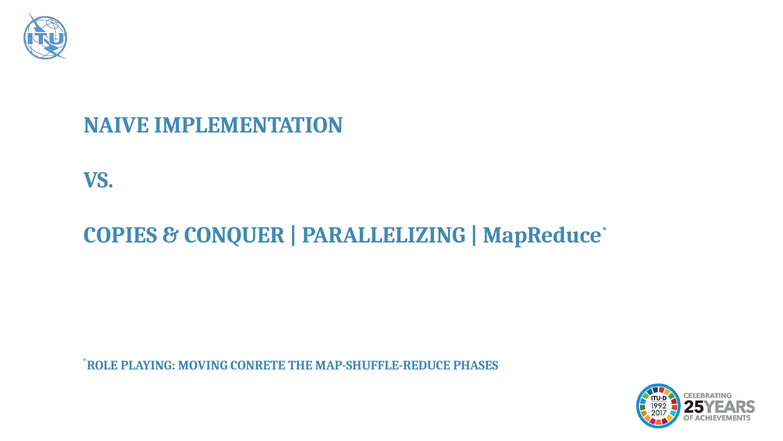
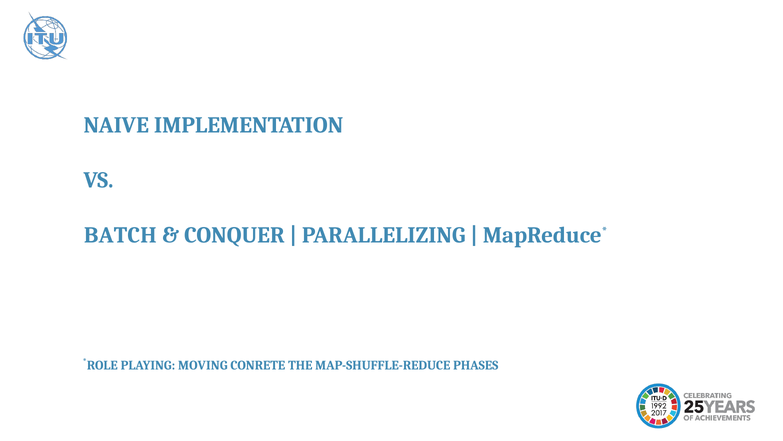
COPIES: COPIES -> BATCH
